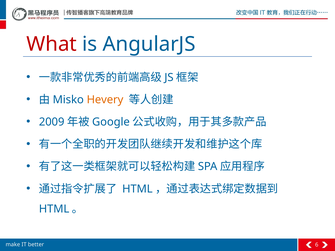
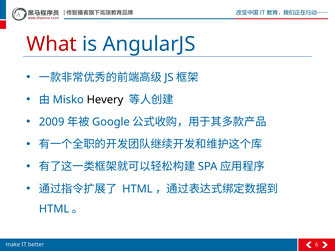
Hevery colour: orange -> black
